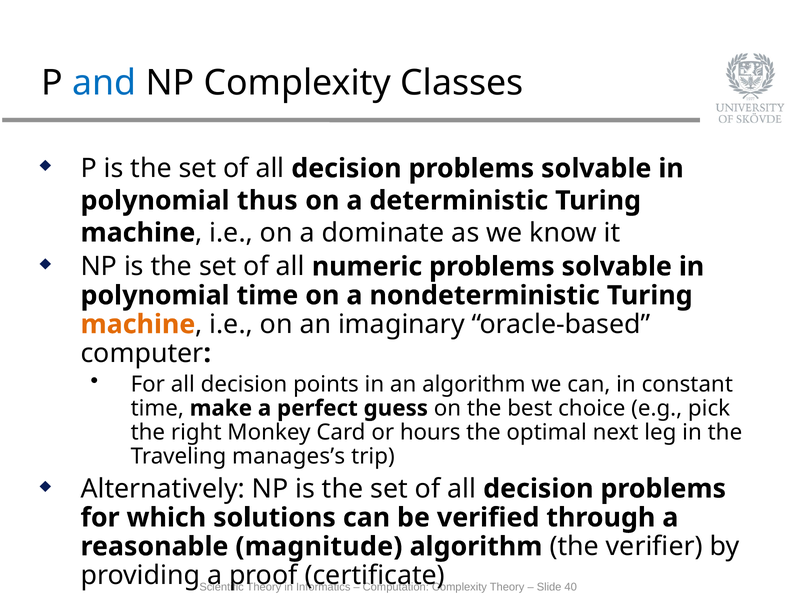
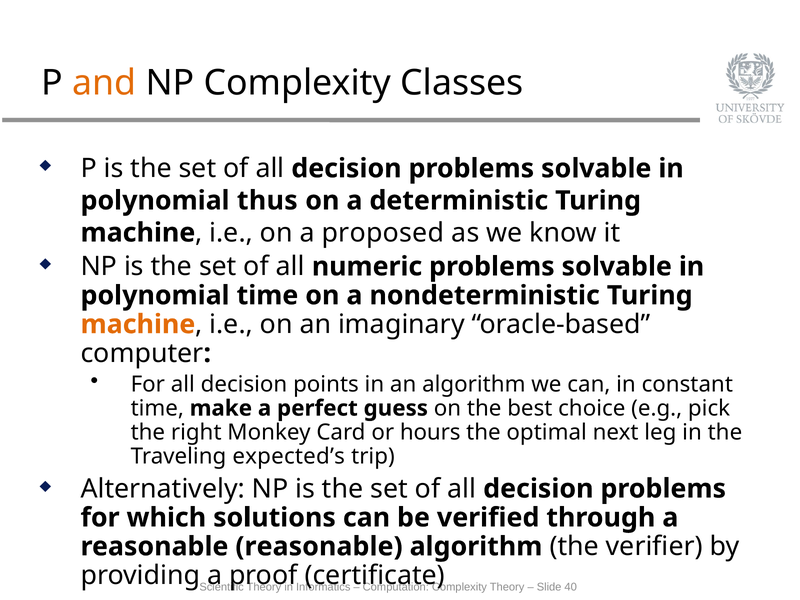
and colour: blue -> orange
dominate: dominate -> proposed
manages’s: manages’s -> expected’s
reasonable magnitude: magnitude -> reasonable
